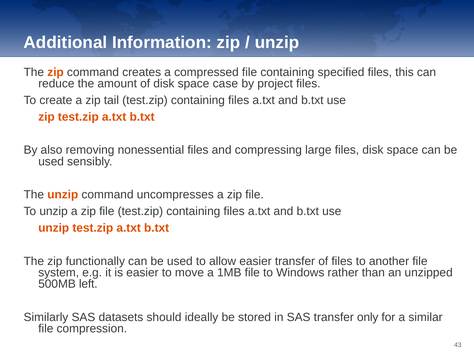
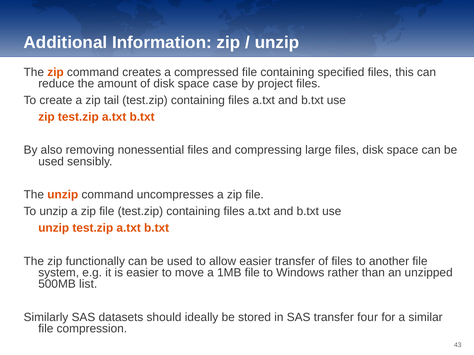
left: left -> list
only: only -> four
